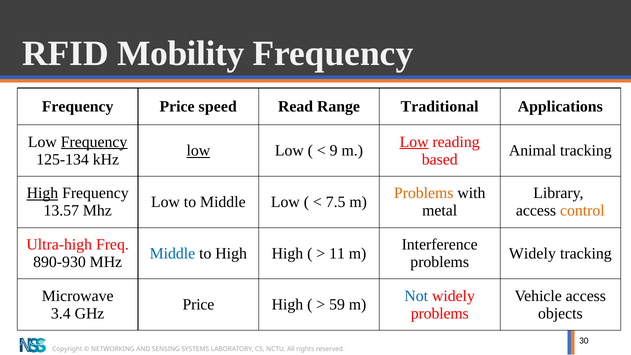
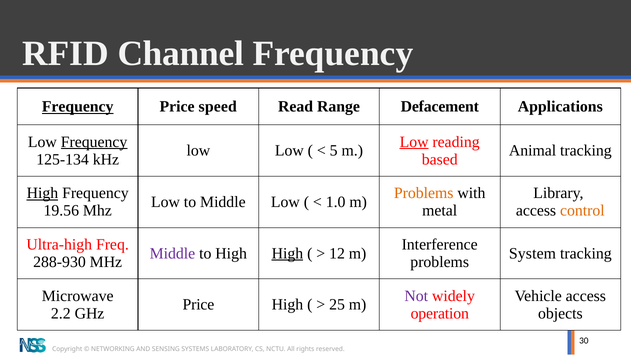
Mobility: Mobility -> Channel
Frequency at (78, 106) underline: none -> present
Traditional: Traditional -> Defacement
low at (198, 151) underline: present -> none
9: 9 -> 5
7.5: 7.5 -> 1.0
13.57: 13.57 -> 19.56
Middle at (172, 253) colour: blue -> purple
High at (287, 253) underline: none -> present
11: 11 -> 12
Widely at (532, 253): Widely -> System
890-930: 890-930 -> 288-930
Not colour: blue -> purple
59: 59 -> 25
3.4: 3.4 -> 2.2
problems at (440, 313): problems -> operation
